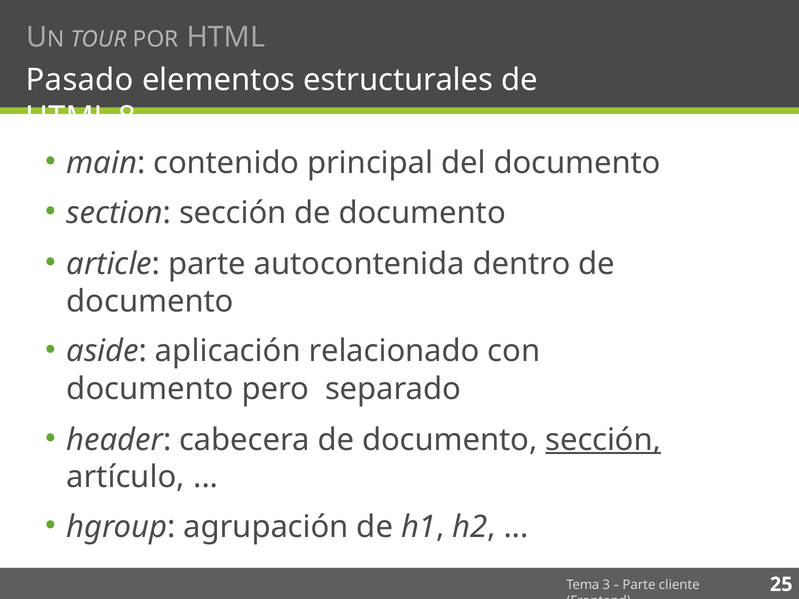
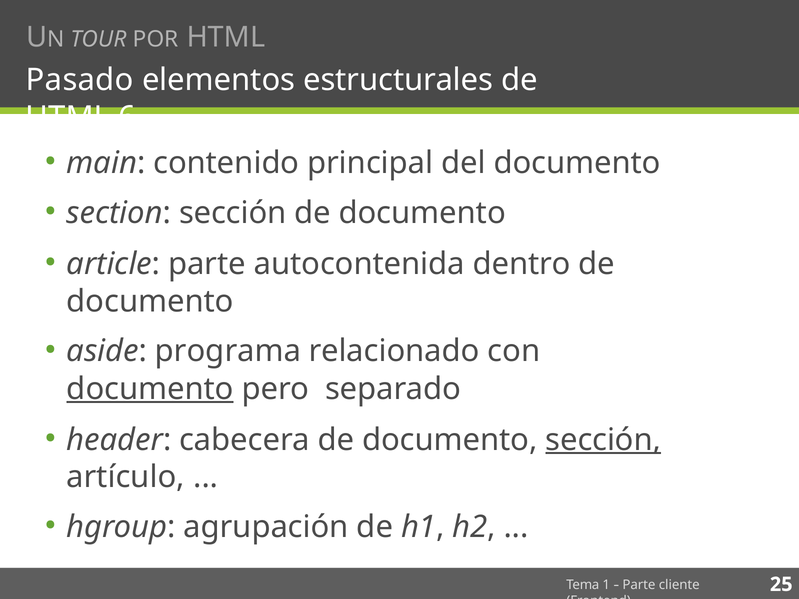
8: 8 -> 6
aplicación: aplicación -> programa
documento at (150, 389) underline: none -> present
3: 3 -> 1
